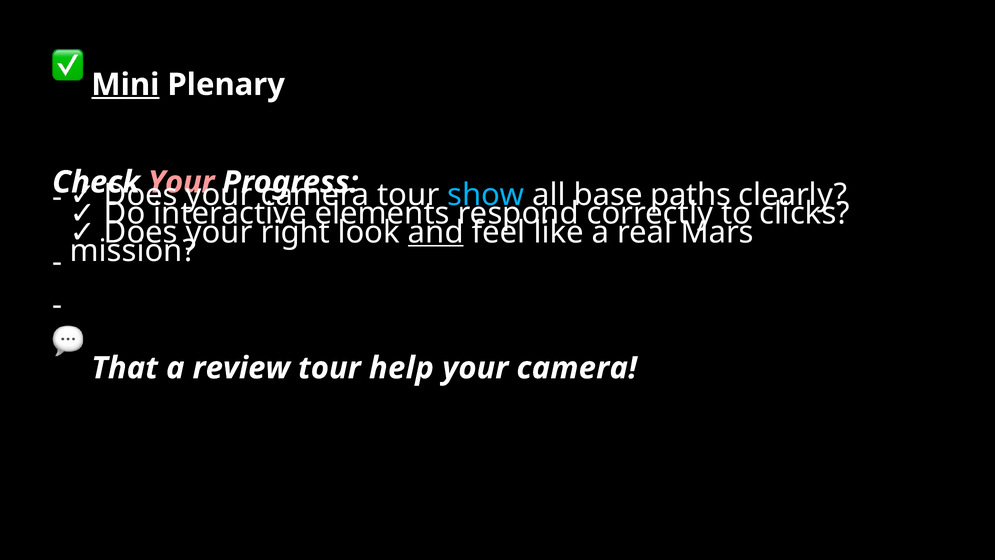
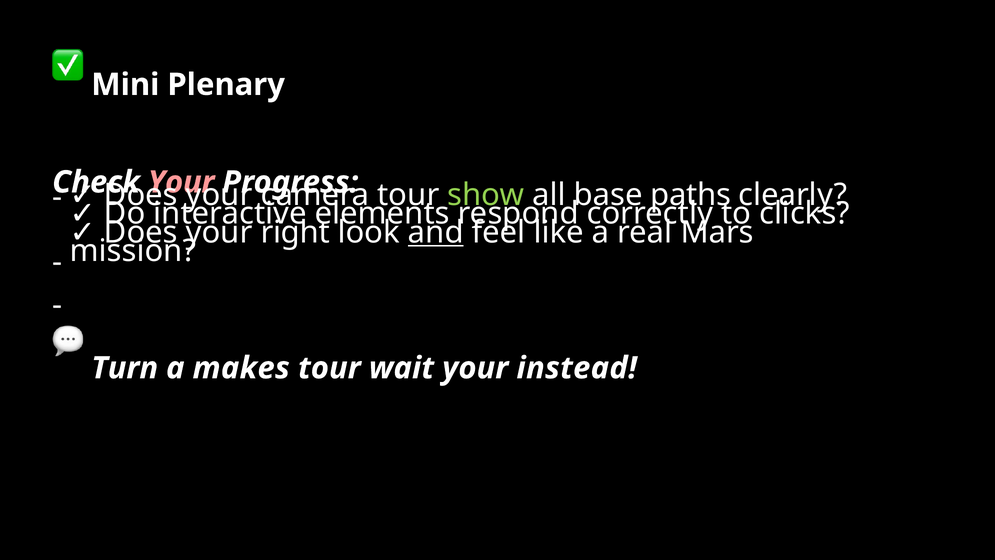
Mini underline: present -> none
show colour: light blue -> light green
That: That -> Turn
review: review -> makes
help: help -> wait
camera at (577, 368): camera -> instead
